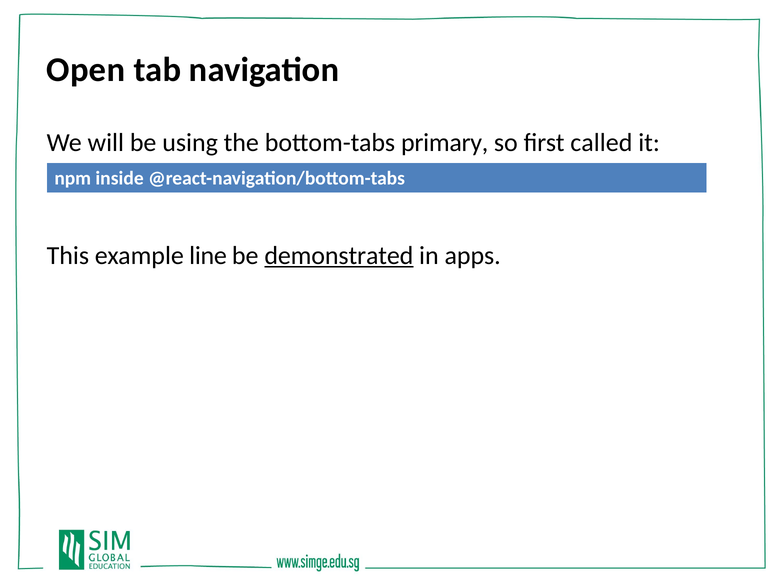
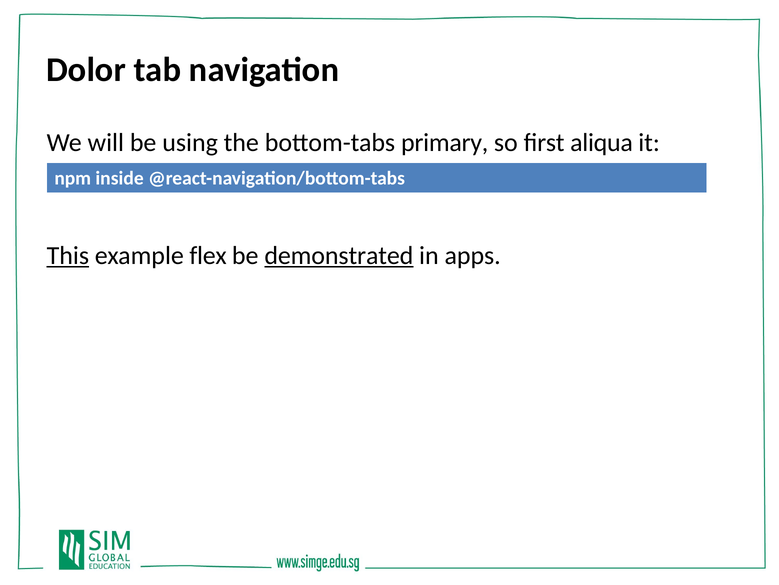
Open: Open -> Dolor
called: called -> aliqua
This underline: none -> present
line: line -> flex
